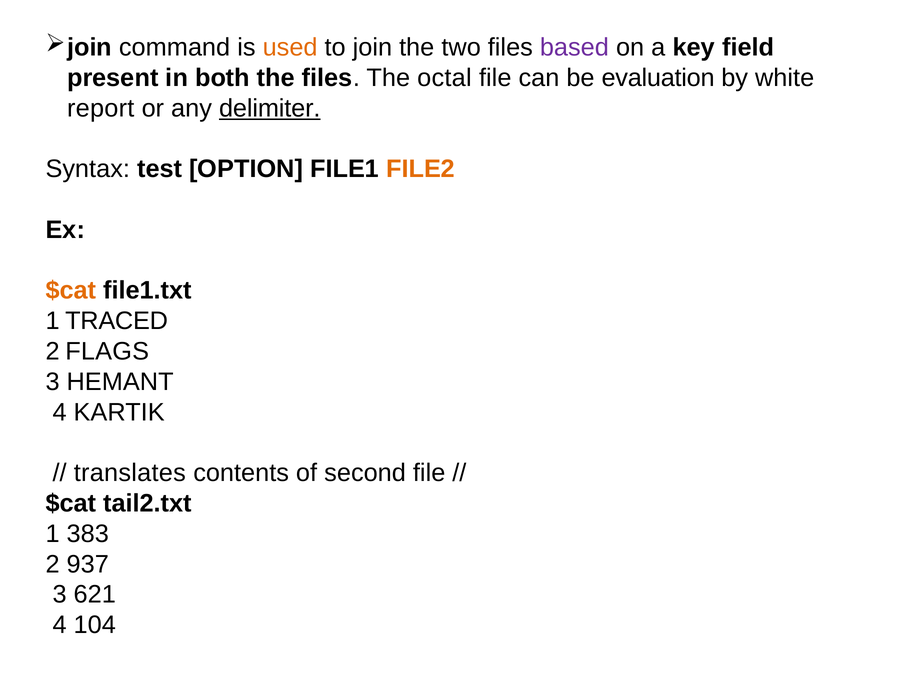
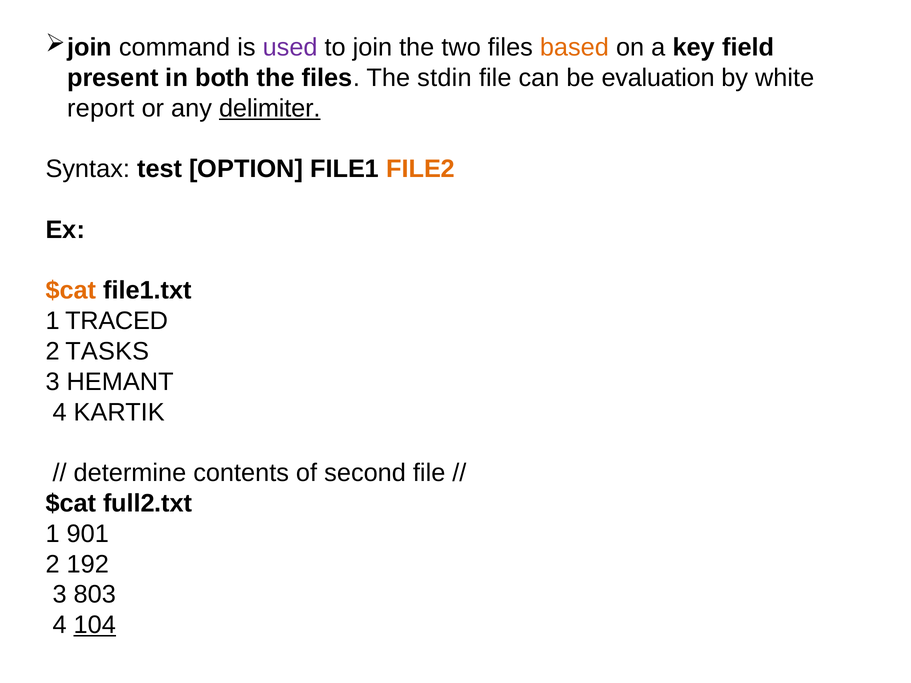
used colour: orange -> purple
based colour: purple -> orange
octal: octal -> stdin
FLAGS: FLAGS -> TASKS
translates: translates -> determine
tail2.txt: tail2.txt -> full2.txt
383: 383 -> 901
937: 937 -> 192
621: 621 -> 803
104 underline: none -> present
